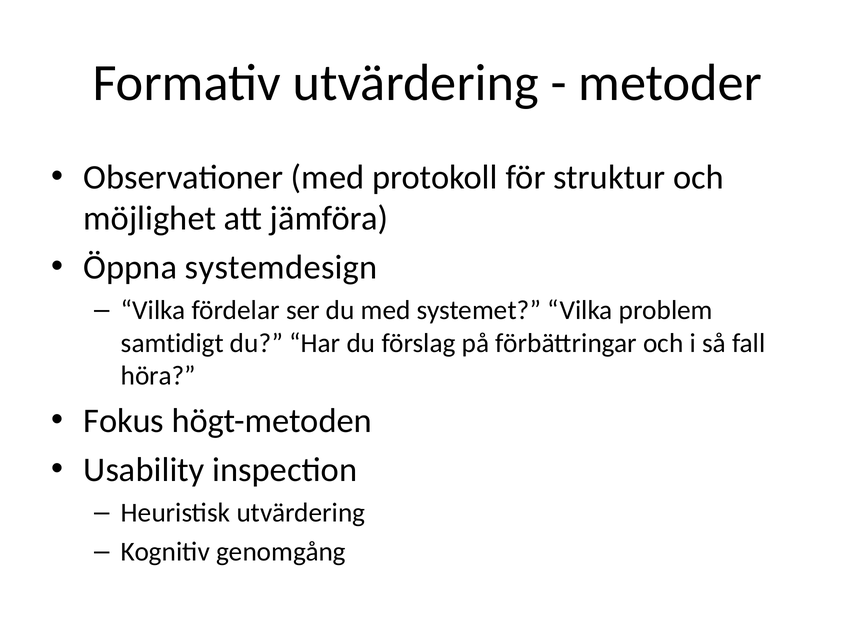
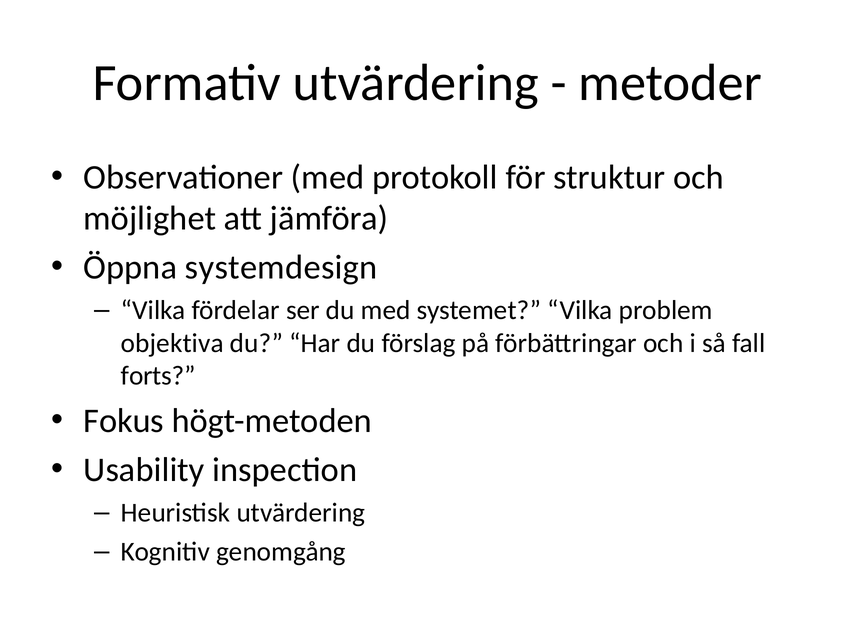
samtidigt: samtidigt -> objektiva
höra: höra -> forts
